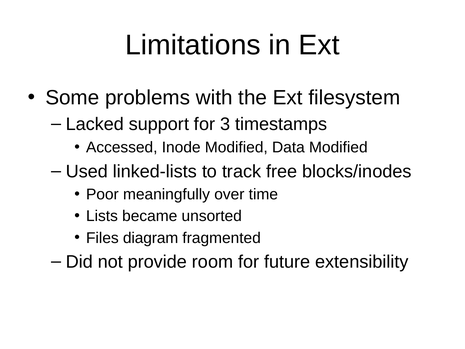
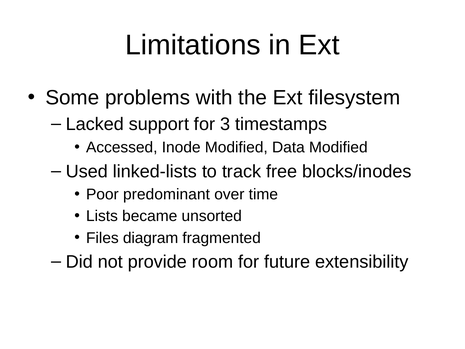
meaningfully: meaningfully -> predominant
